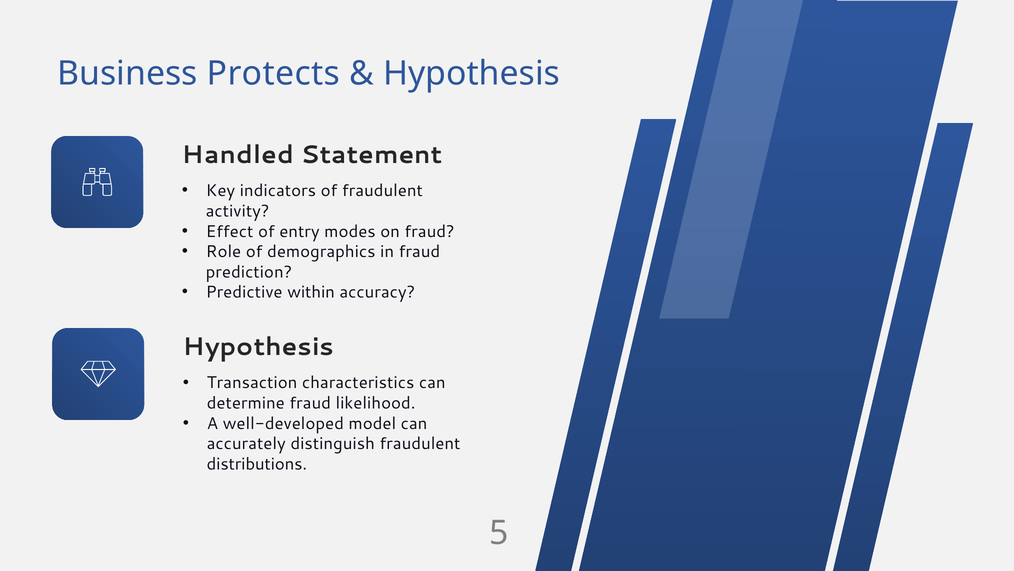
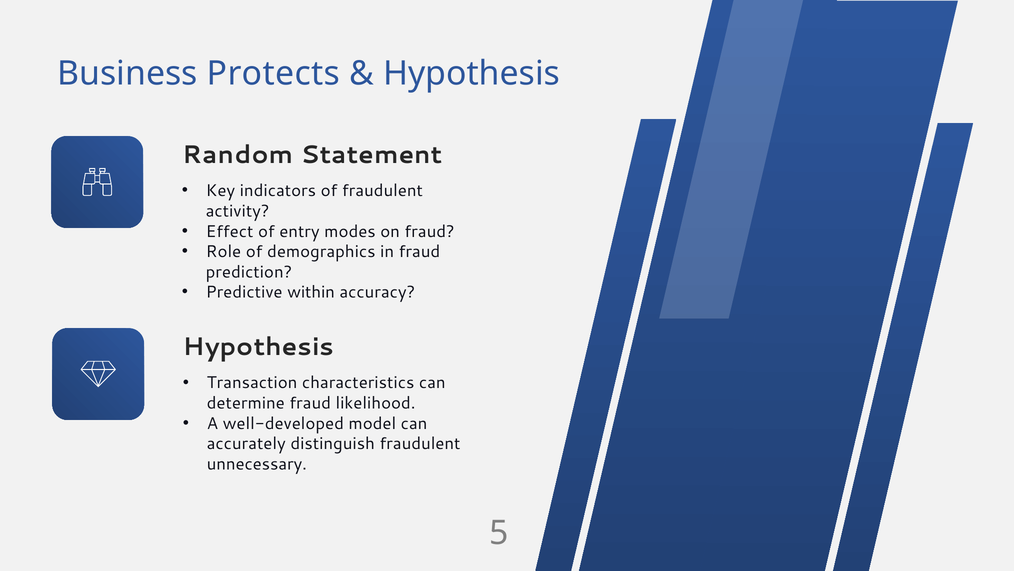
Handled: Handled -> Random
distributions: distributions -> unnecessary
